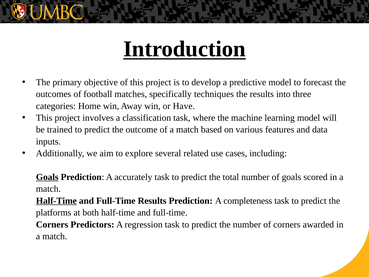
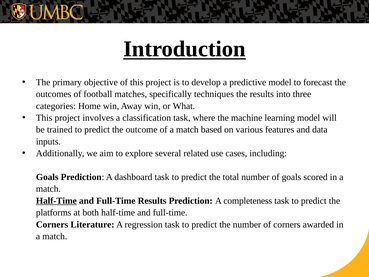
Have: Have -> What
Goals at (47, 177) underline: present -> none
accurately: accurately -> dashboard
Predictors: Predictors -> Literature
